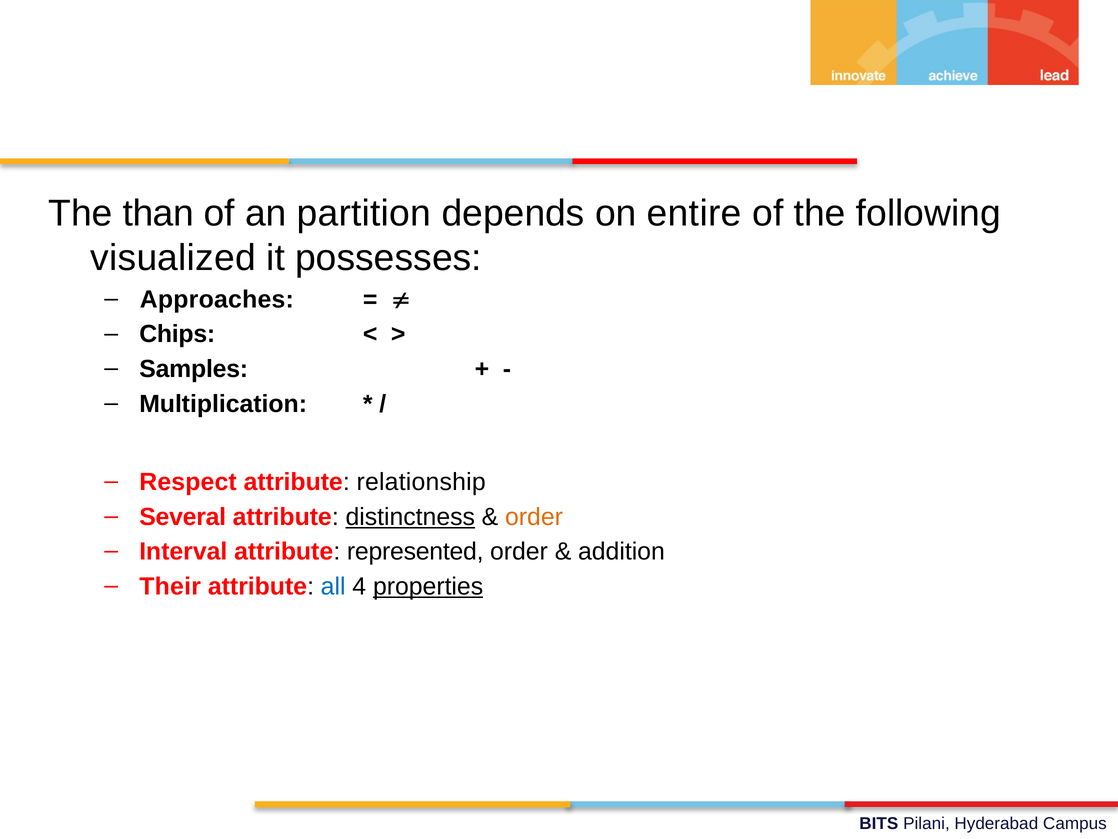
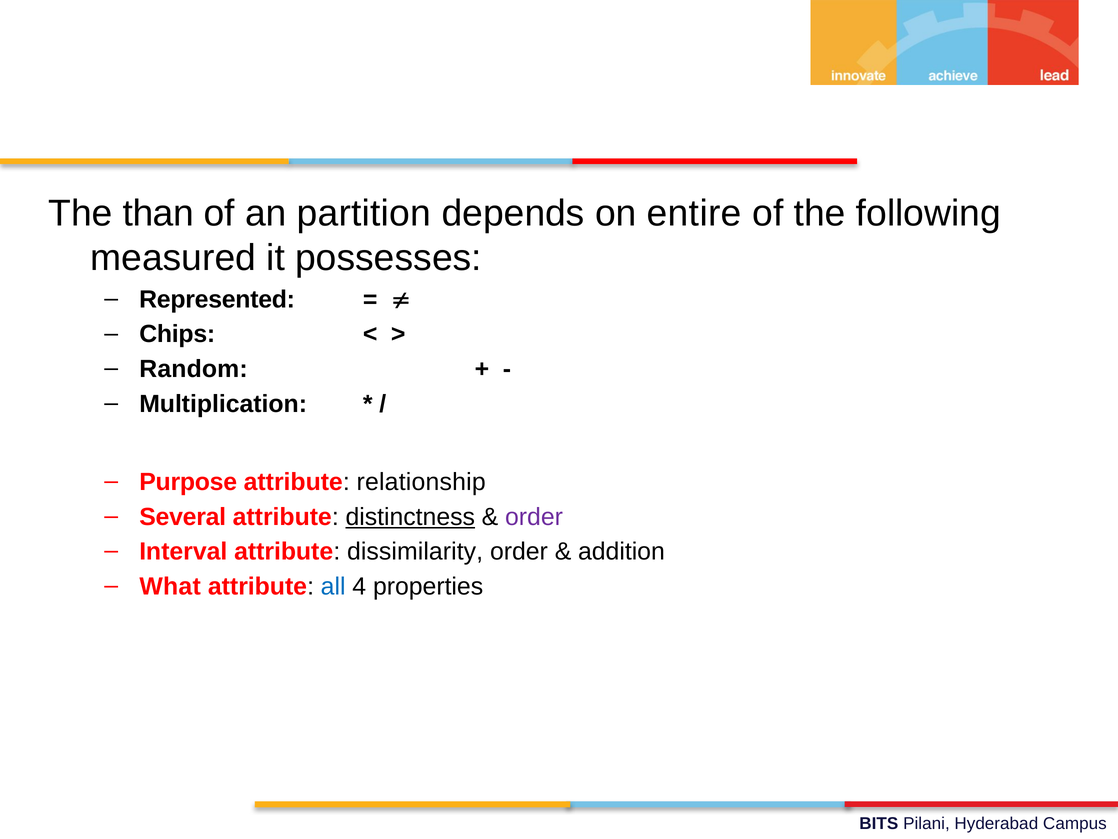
visualized: visualized -> measured
Approaches: Approaches -> Represented
Samples: Samples -> Random
Respect: Respect -> Purpose
order at (534, 517) colour: orange -> purple
represented: represented -> dissimilarity
Their: Their -> What
properties underline: present -> none
